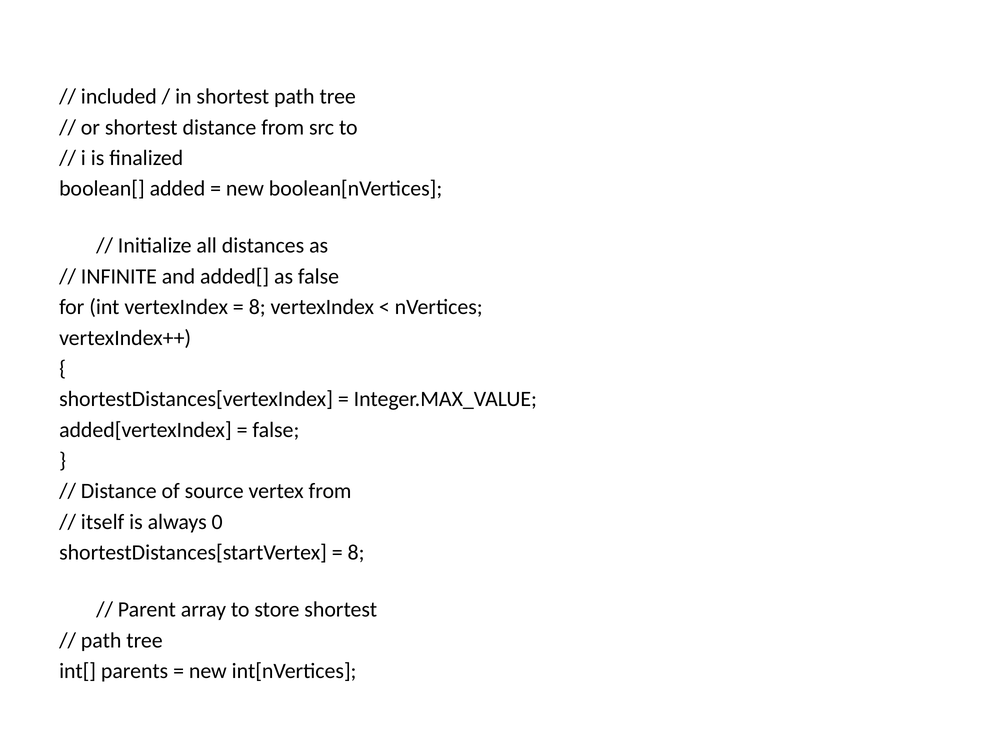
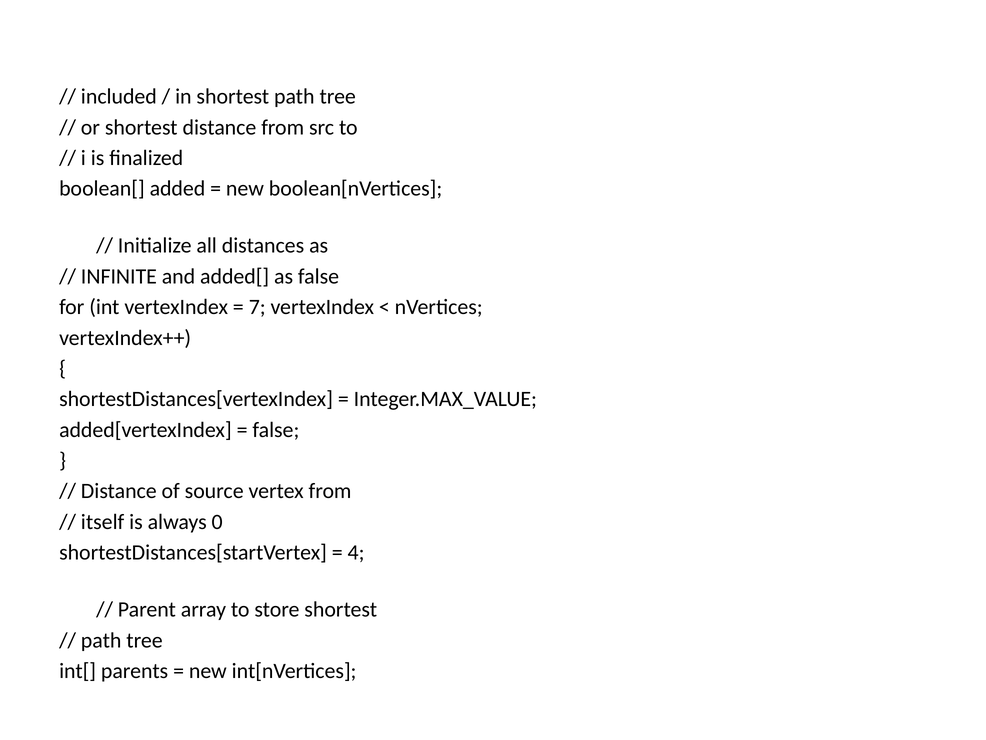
8 at (257, 307): 8 -> 7
8 at (356, 552): 8 -> 4
